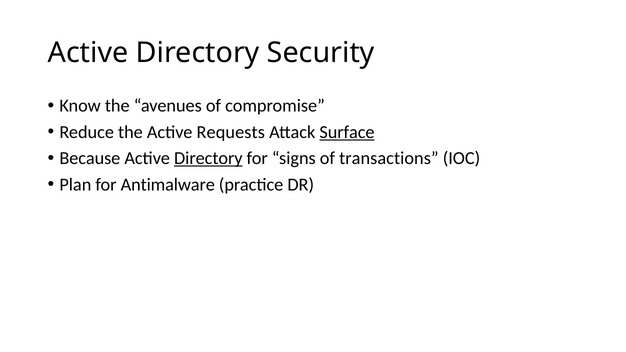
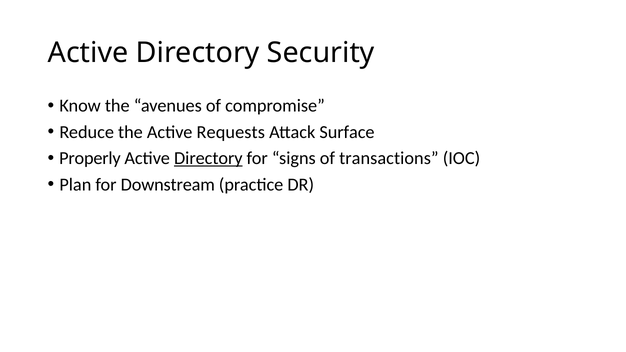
Surface underline: present -> none
Because: Because -> Properly
Antimalware: Antimalware -> Downstream
